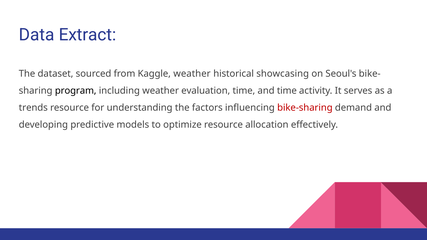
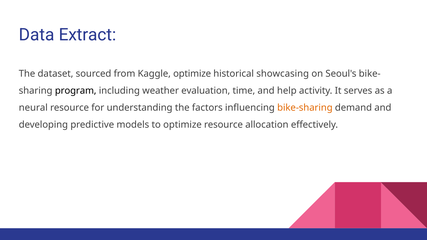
Kaggle weather: weather -> optimize
and time: time -> help
trends: trends -> neural
bike-sharing colour: red -> orange
